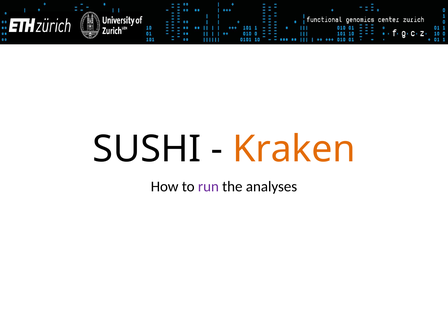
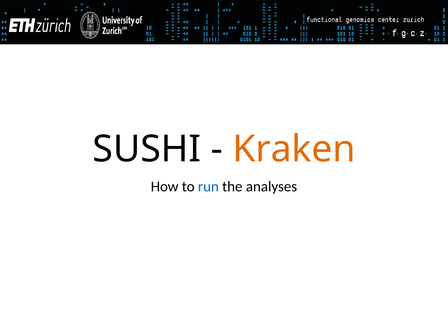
run colour: purple -> blue
